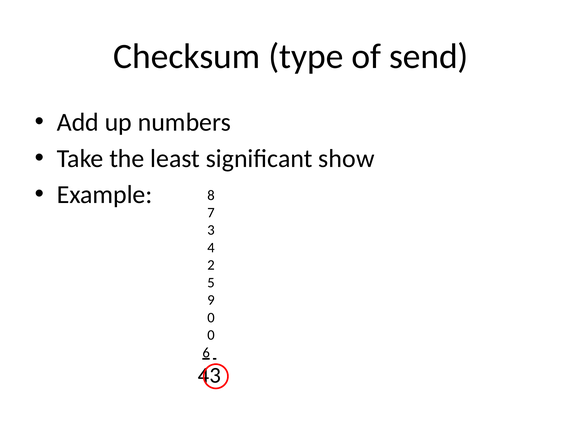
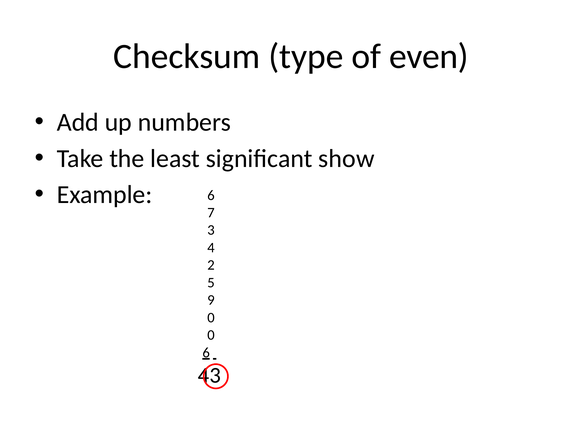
send: send -> even
Example 8: 8 -> 6
